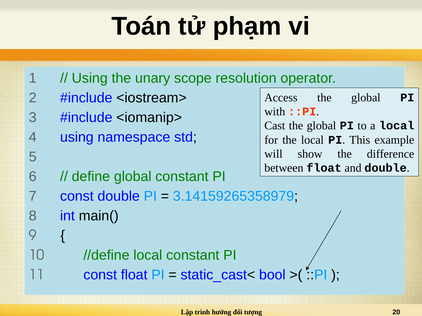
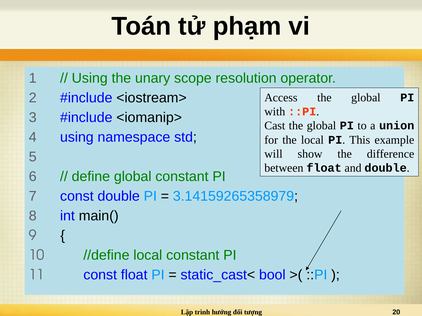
a local: local -> union
